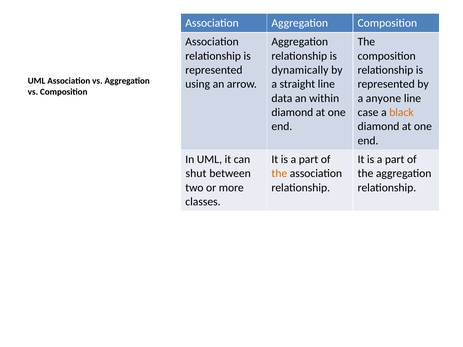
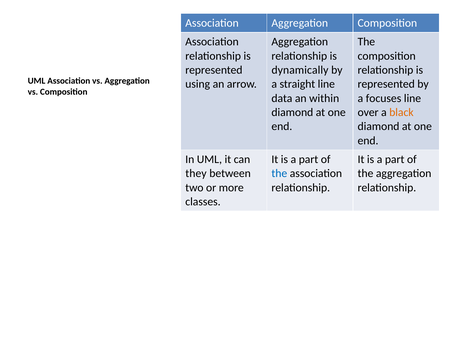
anyone: anyone -> focuses
case: case -> over
shut: shut -> they
the at (279, 174) colour: orange -> blue
